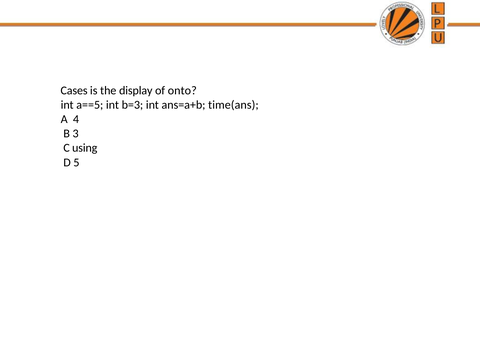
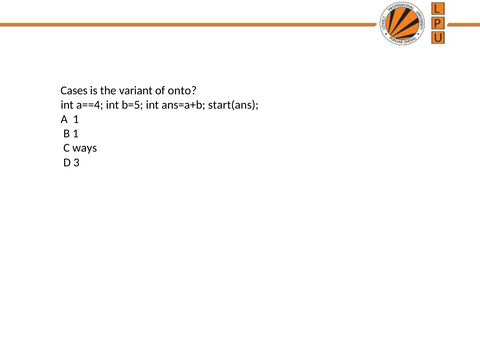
display: display -> variant
a==5: a==5 -> a==4
b=3: b=3 -> b=5
time(ans: time(ans -> start(ans
A 4: 4 -> 1
B 3: 3 -> 1
using: using -> ways
5: 5 -> 3
